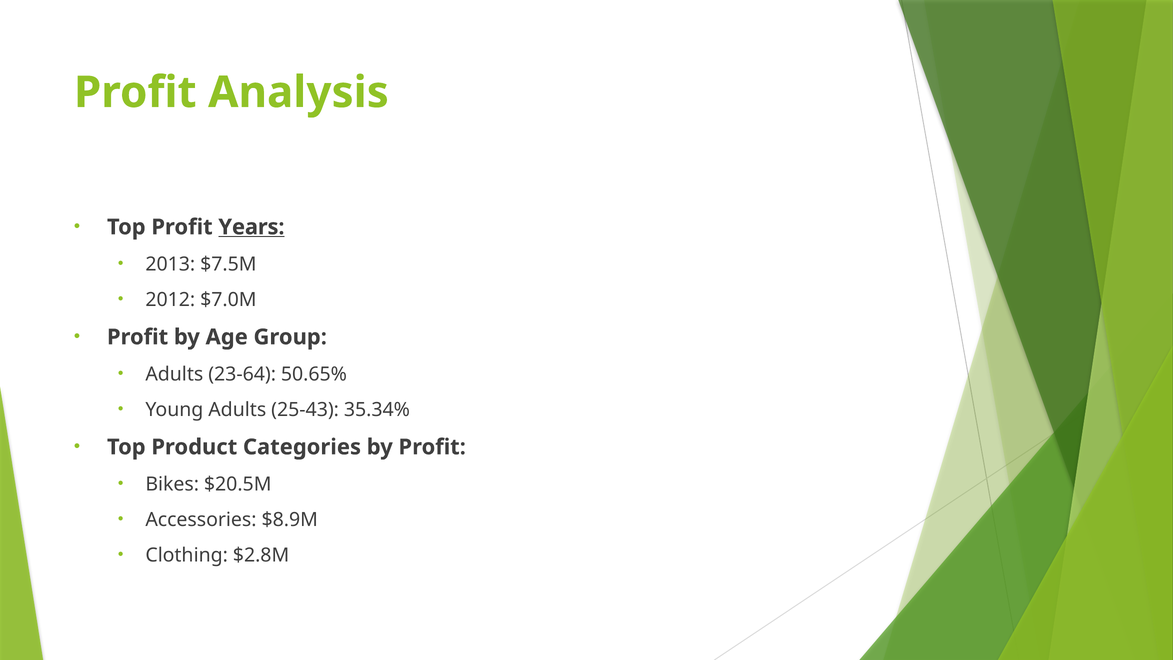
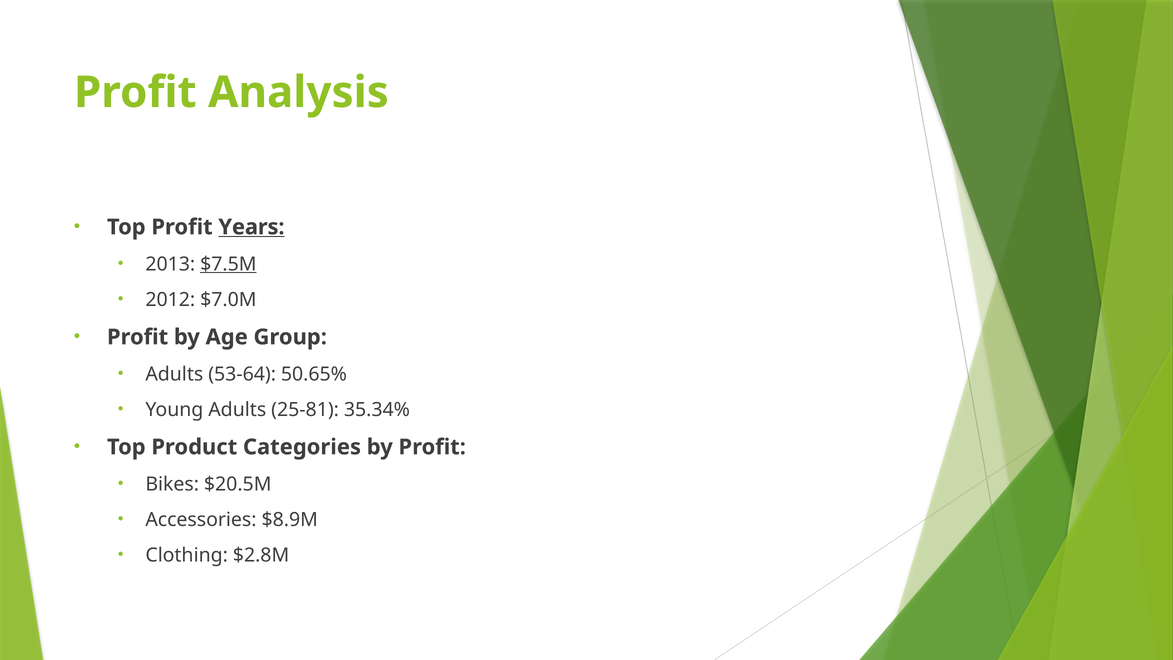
$7.5M underline: none -> present
23-64: 23-64 -> 53-64
25-43: 25-43 -> 25-81
